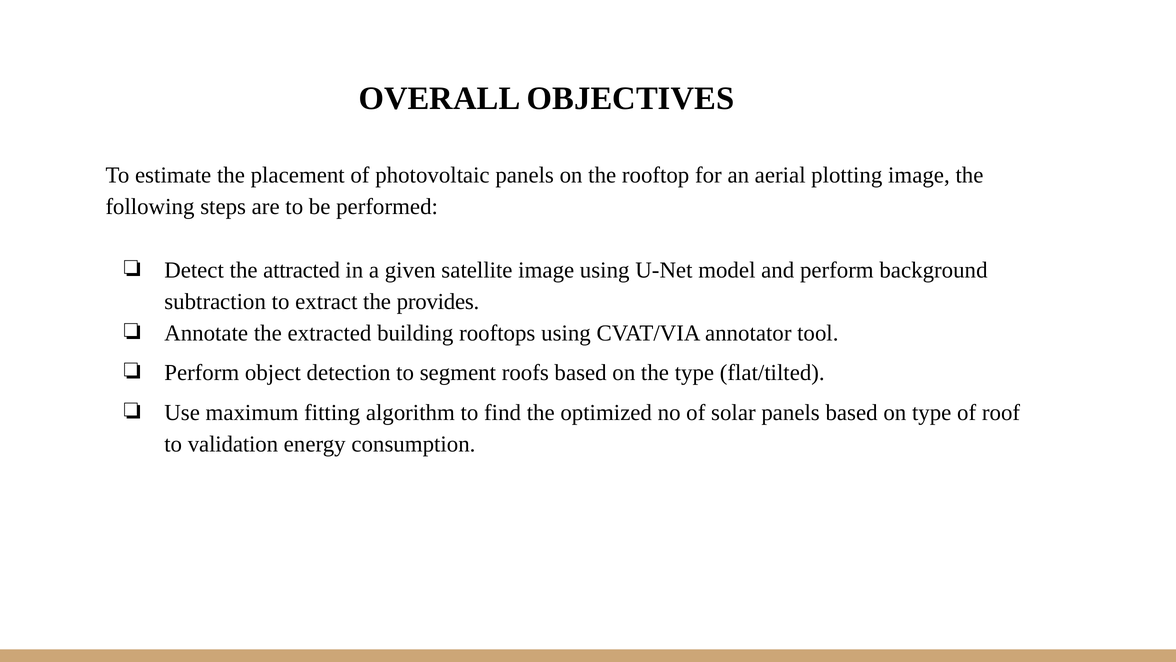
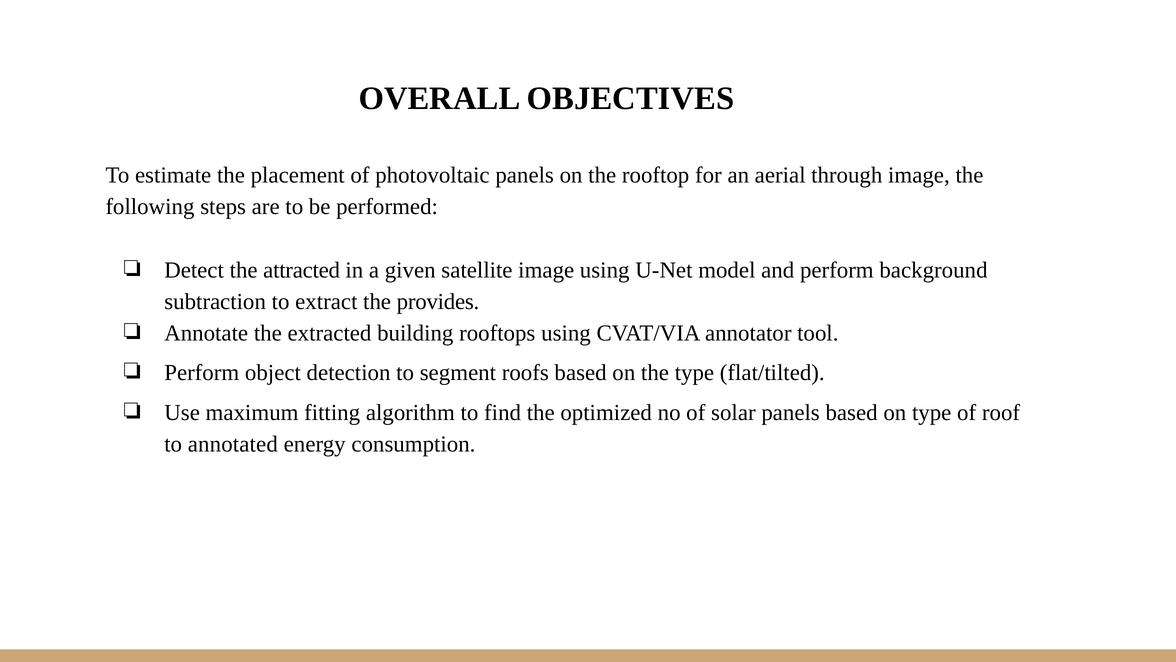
plotting: plotting -> through
validation: validation -> annotated
